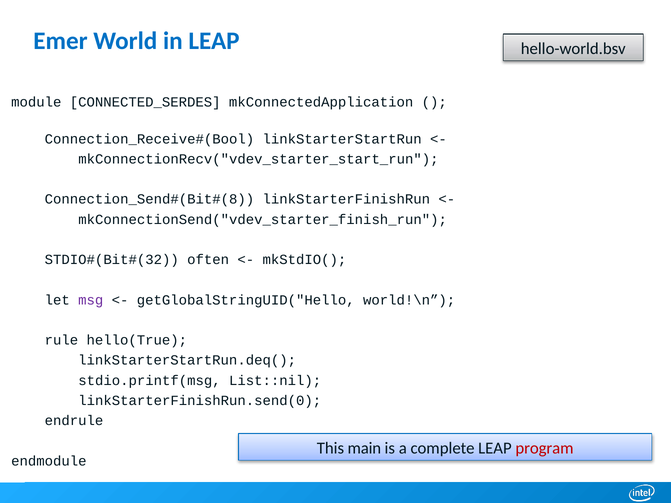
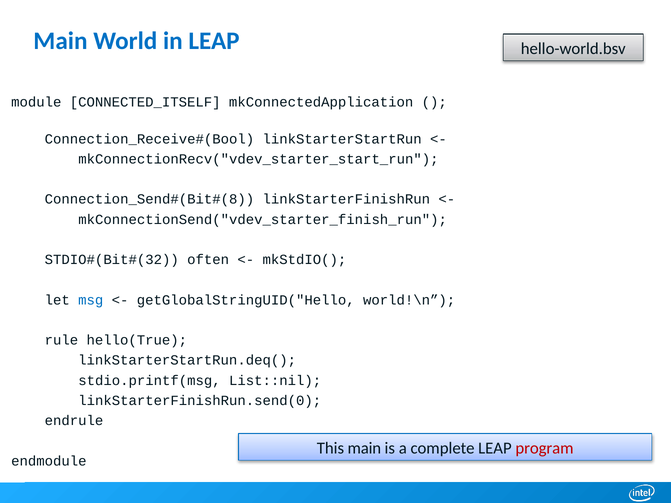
Emer at (60, 41): Emer -> Main
CONNECTED_SERDES: CONNECTED_SERDES -> CONNECTED_ITSELF
msg colour: purple -> blue
